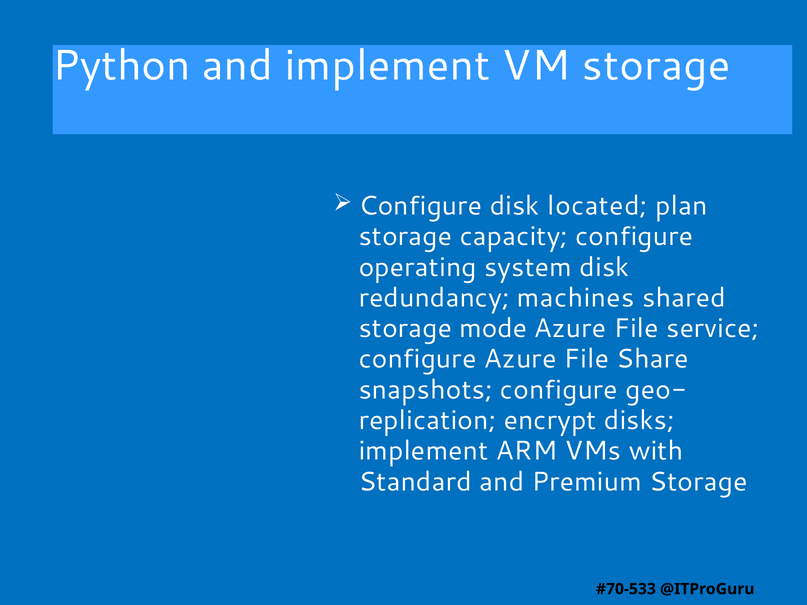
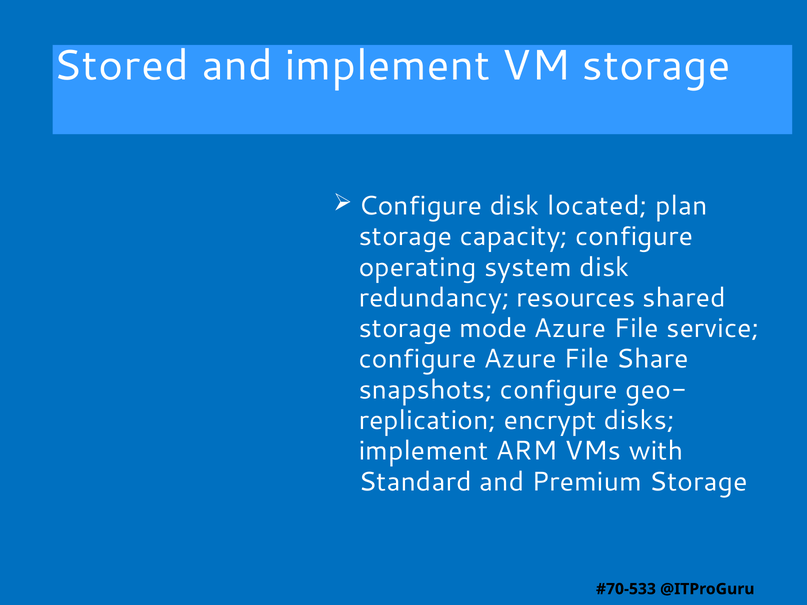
Python: Python -> Stored
machines: machines -> resources
